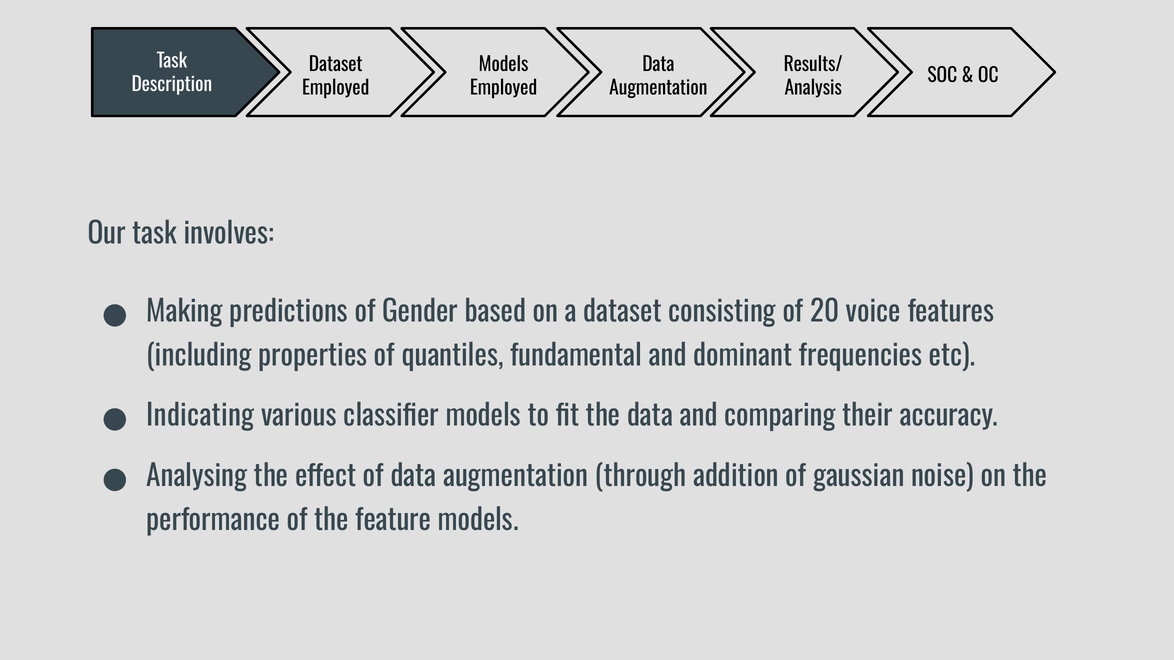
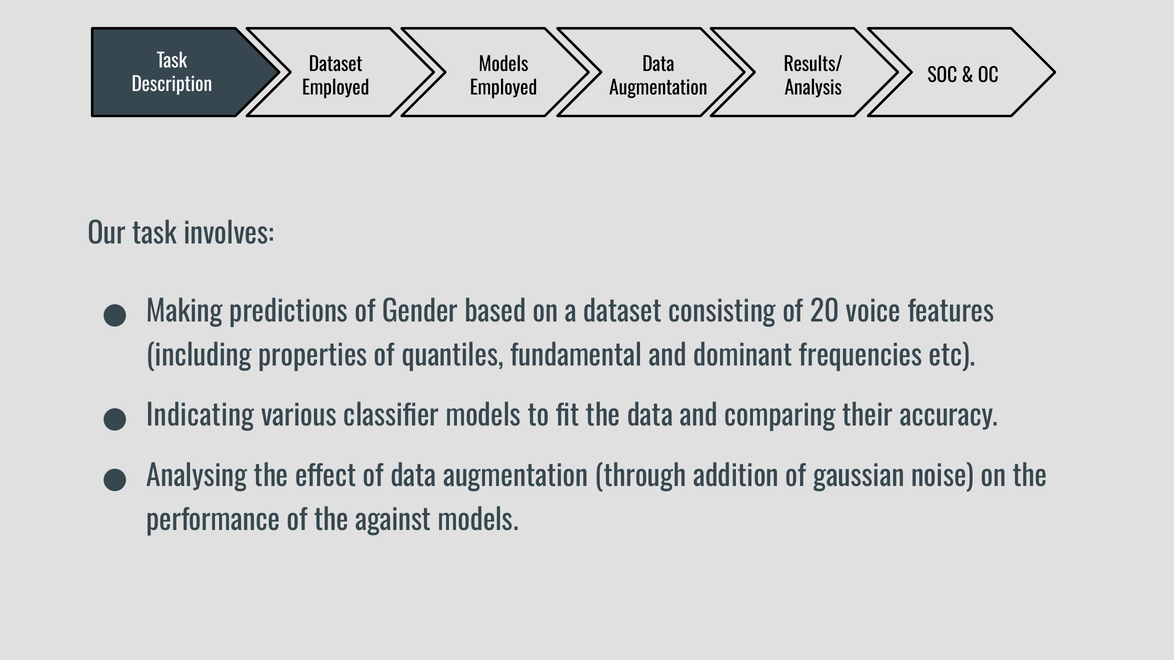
feature: feature -> against
